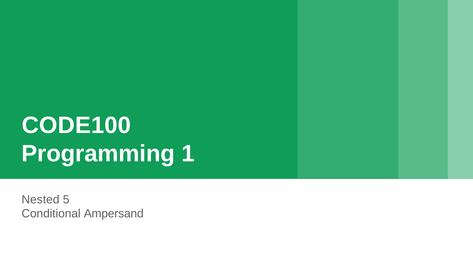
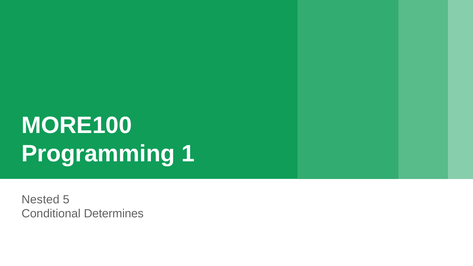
CODE100: CODE100 -> MORE100
Ampersand: Ampersand -> Determines
